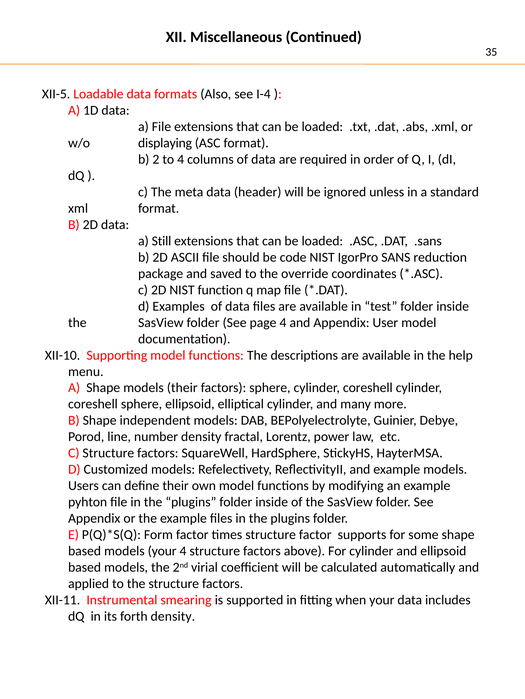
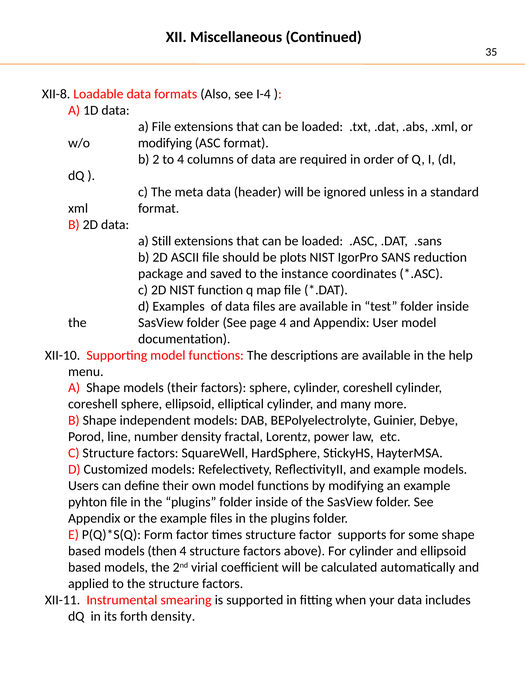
XII-5: XII-5 -> XII-8
w/o displaying: displaying -> modifying
code: code -> plots
override: override -> instance
models your: your -> then
